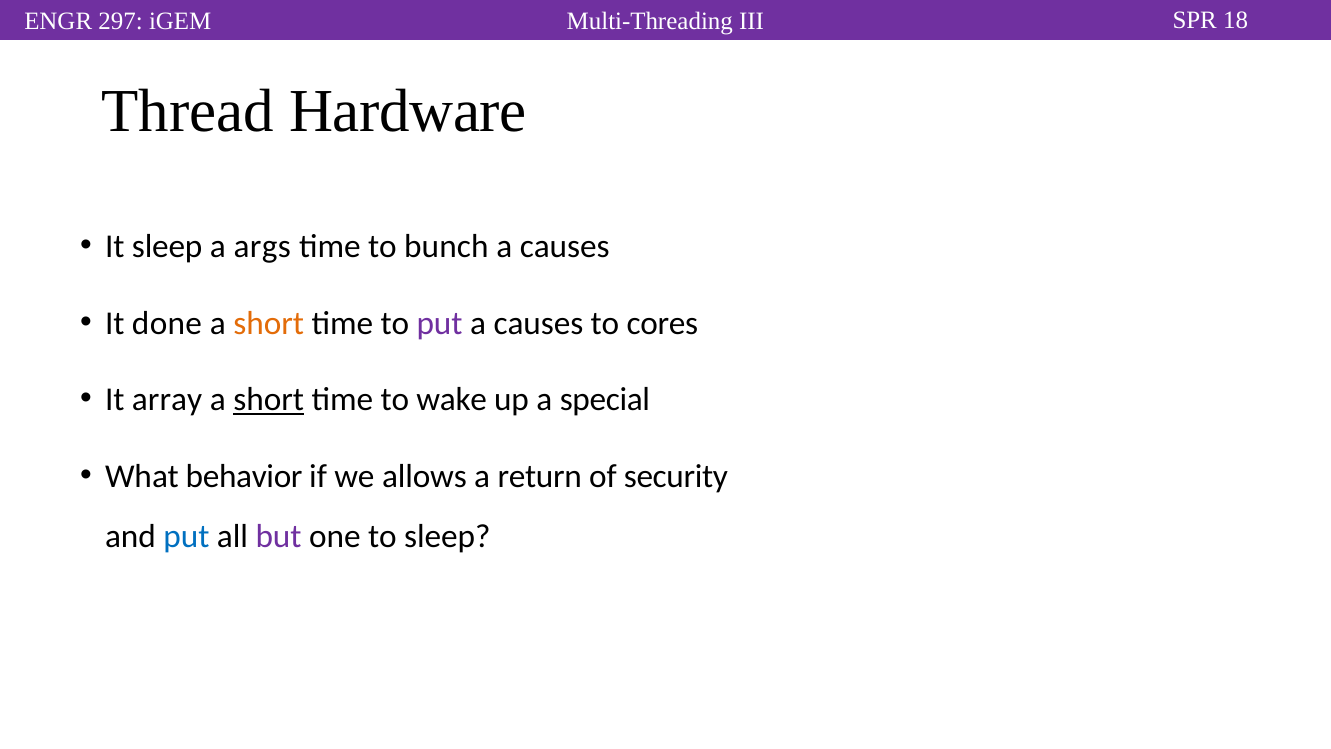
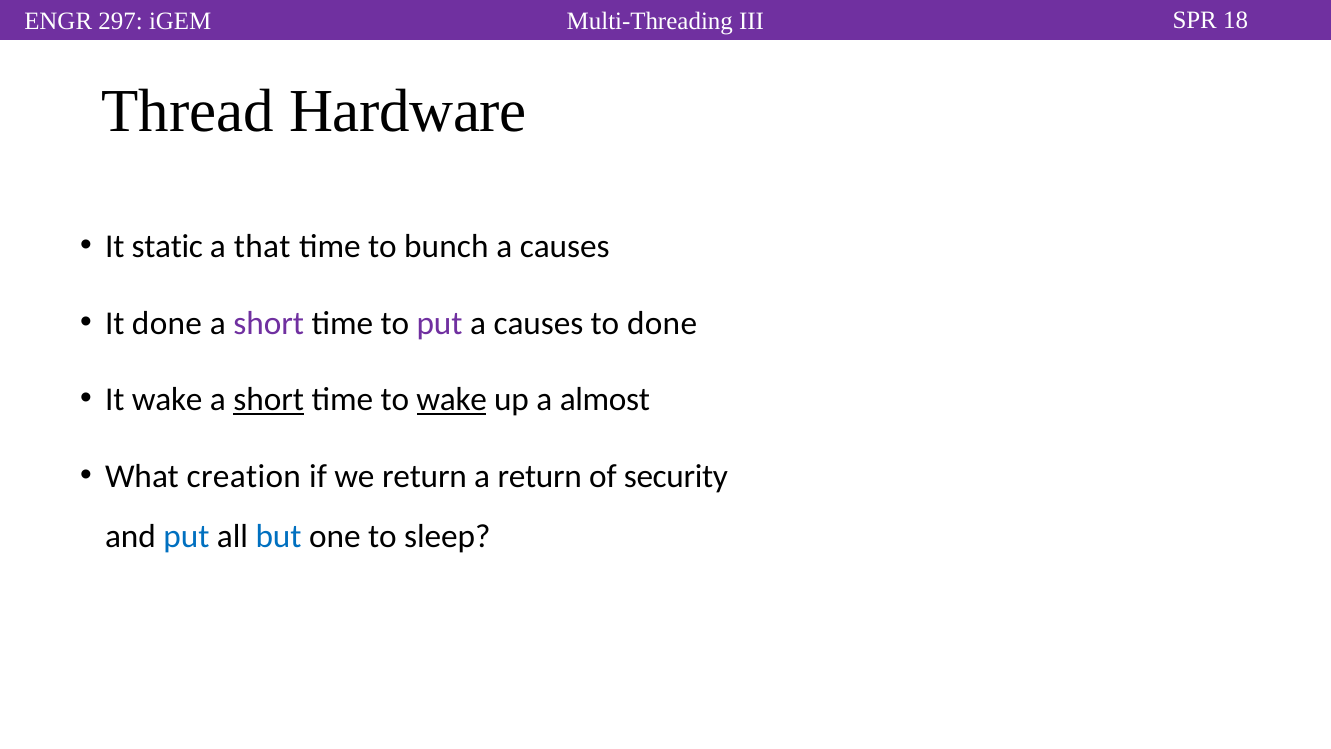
It sleep: sleep -> static
args: args -> that
short at (269, 323) colour: orange -> purple
to cores: cores -> done
It array: array -> wake
wake at (452, 400) underline: none -> present
special: special -> almost
behavior: behavior -> creation
we allows: allows -> return
but colour: purple -> blue
